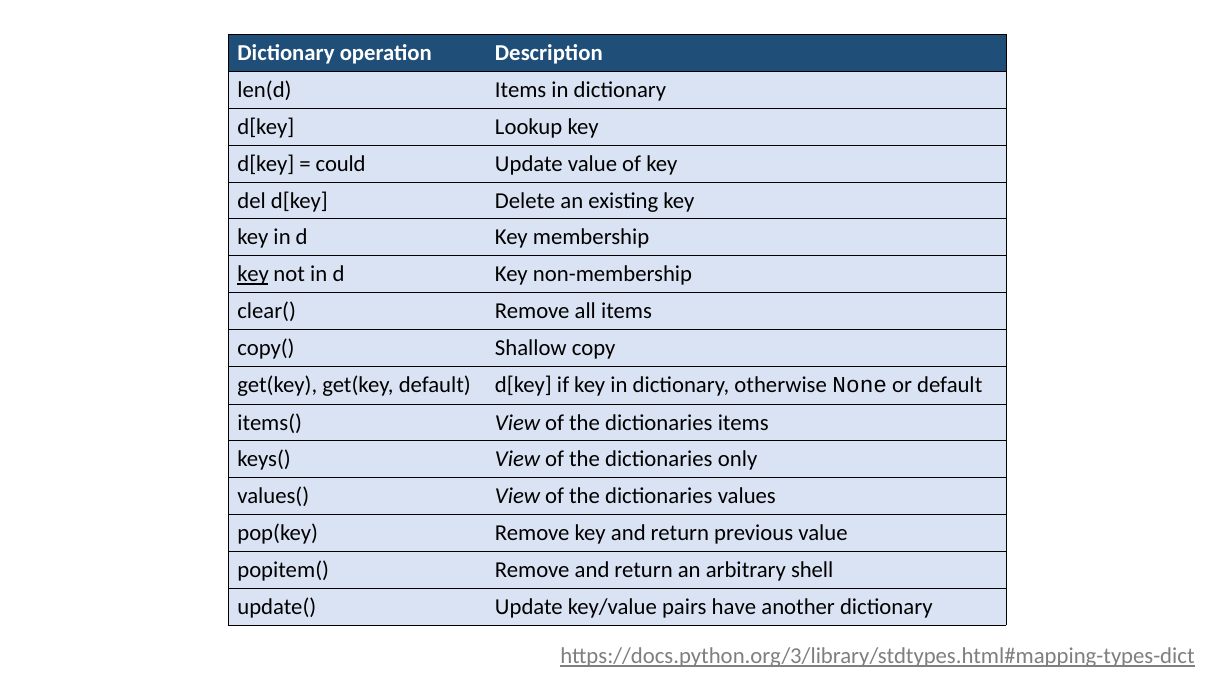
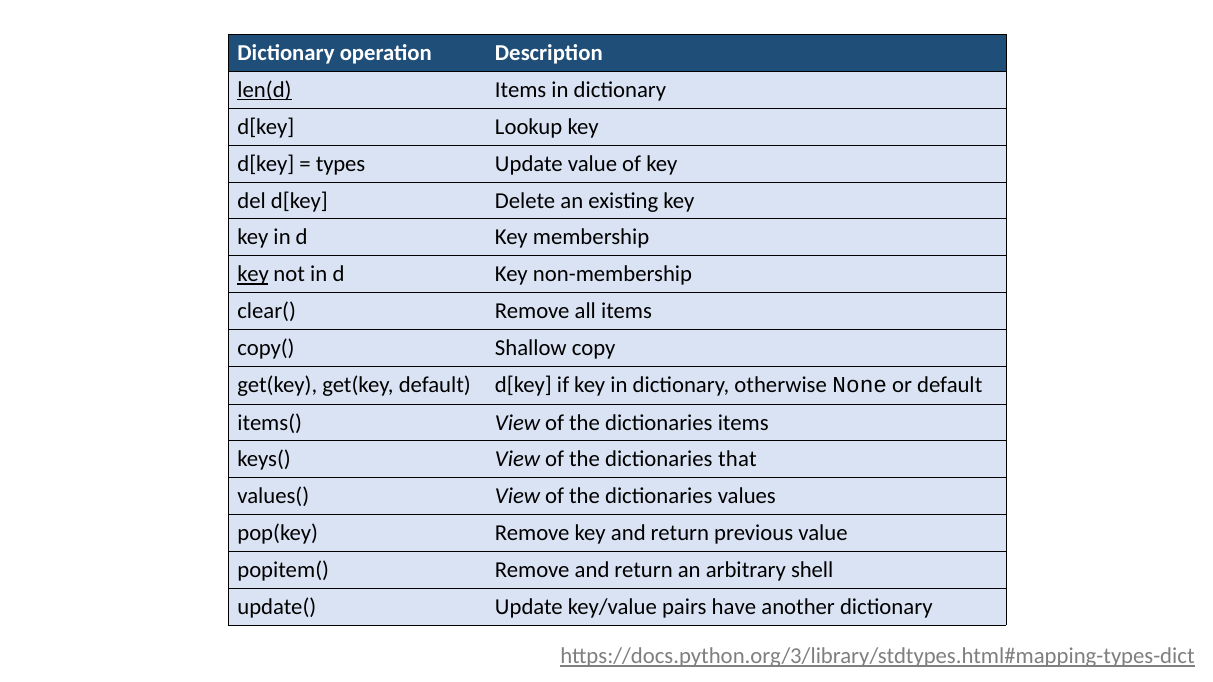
len(d underline: none -> present
could: could -> types
only: only -> that
